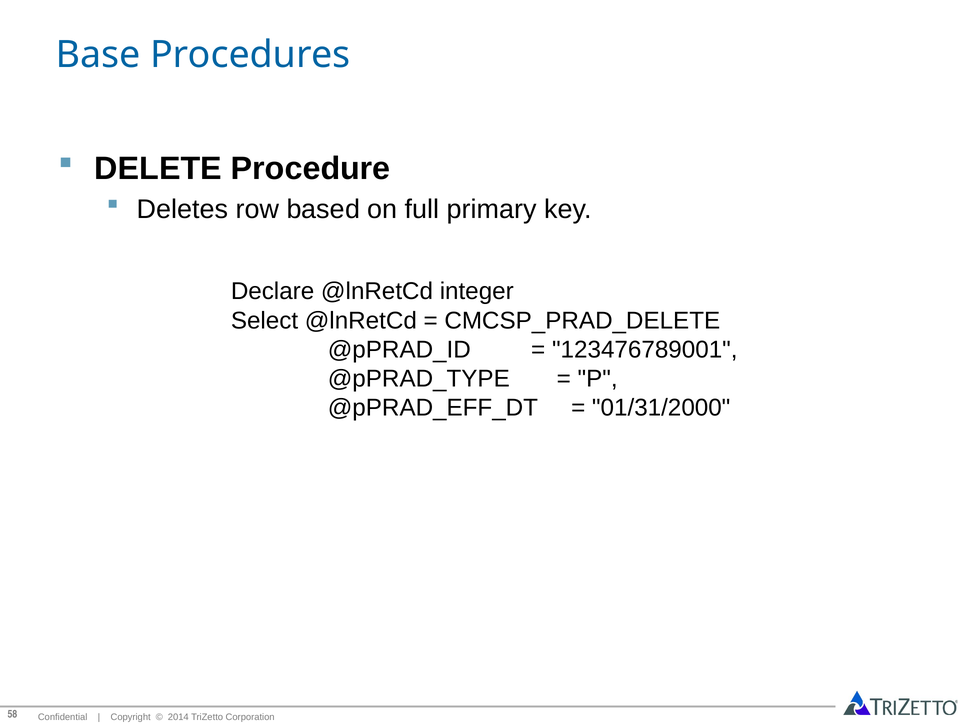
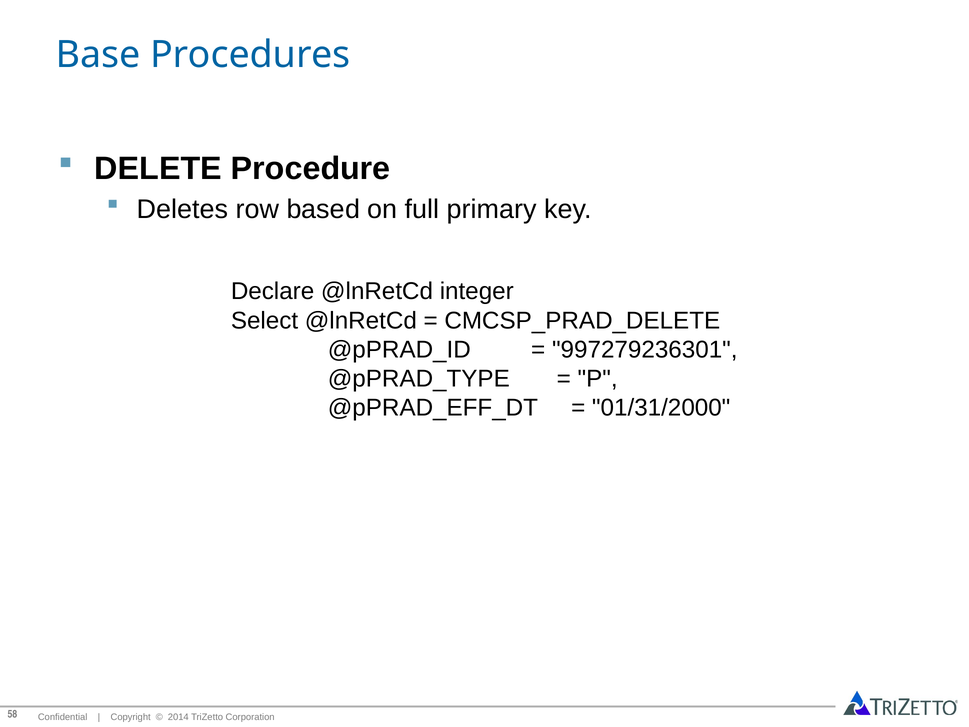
123476789001: 123476789001 -> 997279236301
